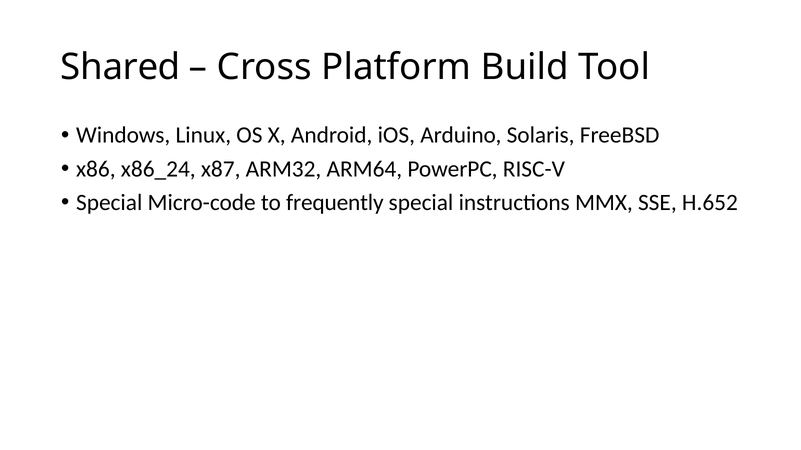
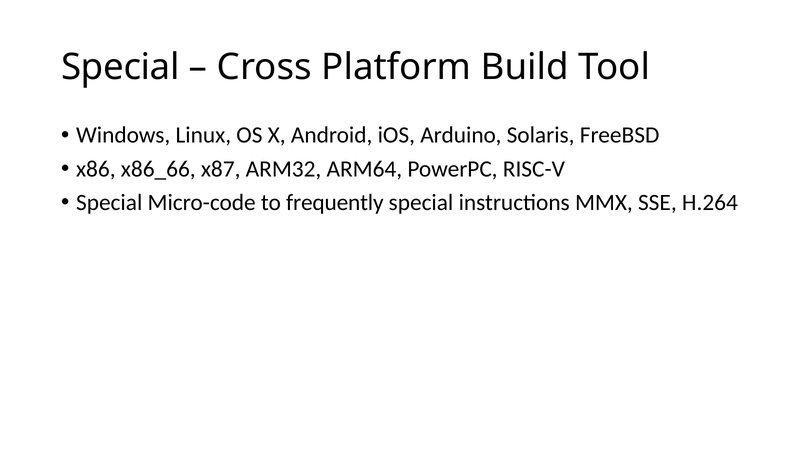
Shared at (120, 67): Shared -> Special
x86_24: x86_24 -> x86_66
H.652: H.652 -> H.264
